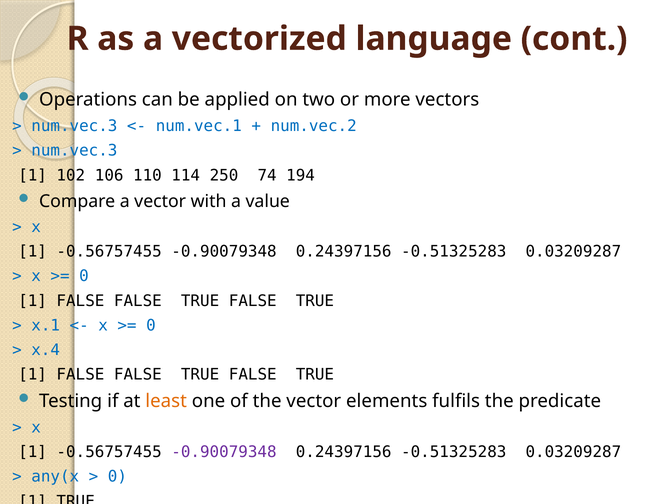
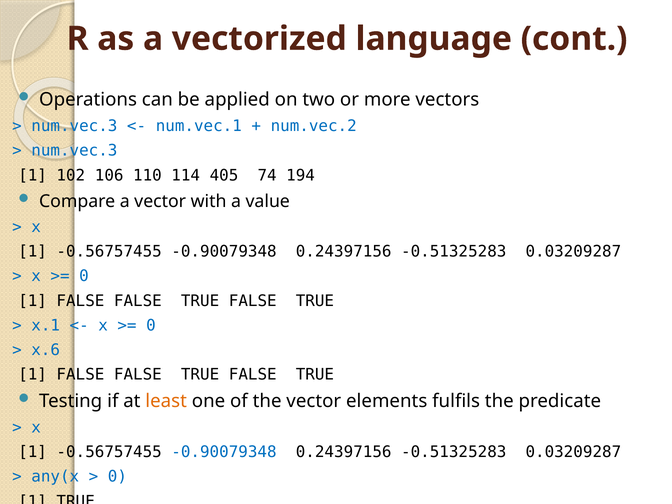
250: 250 -> 405
x.4: x.4 -> x.6
-0.90079348 at (224, 452) colour: purple -> blue
